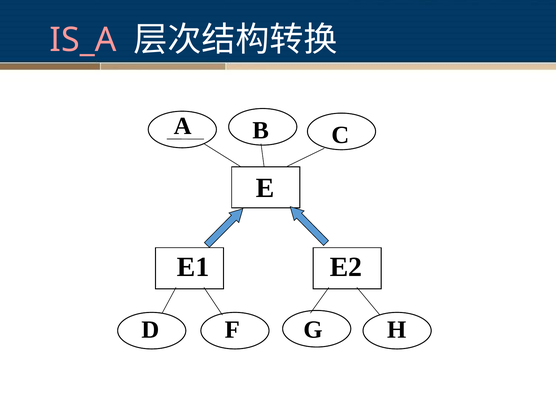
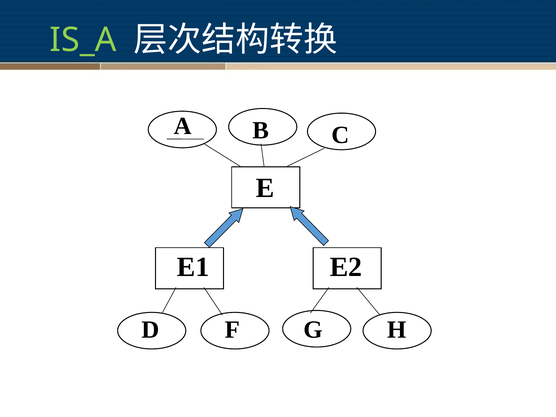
IS_A colour: pink -> light green
